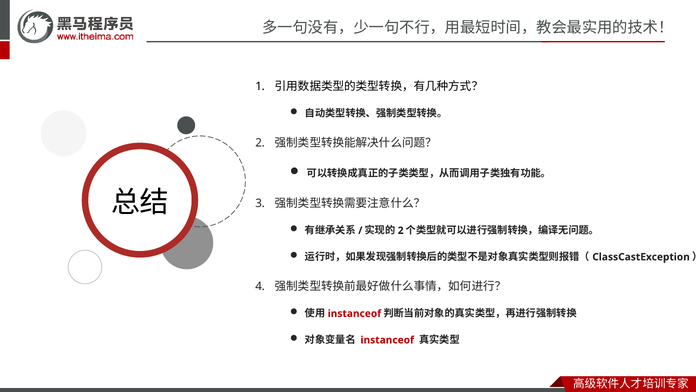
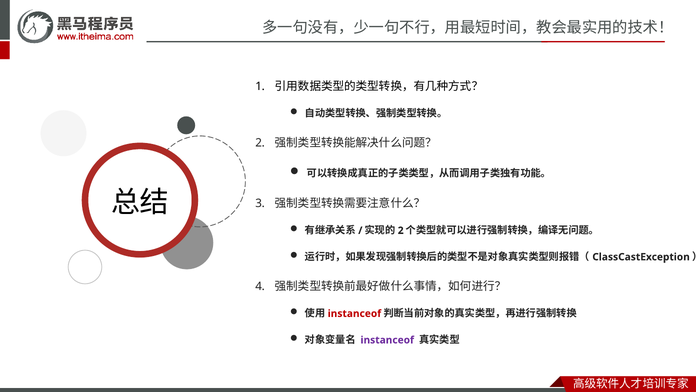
instanceof at (387, 340) colour: red -> purple
